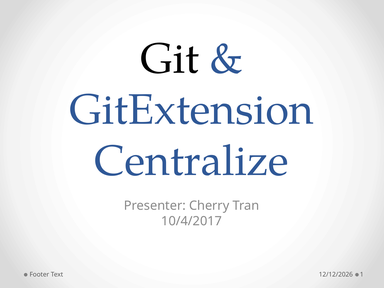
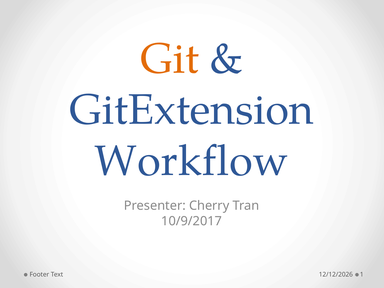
Git colour: black -> orange
Centralize: Centralize -> Workflow
10/4/2017: 10/4/2017 -> 10/9/2017
